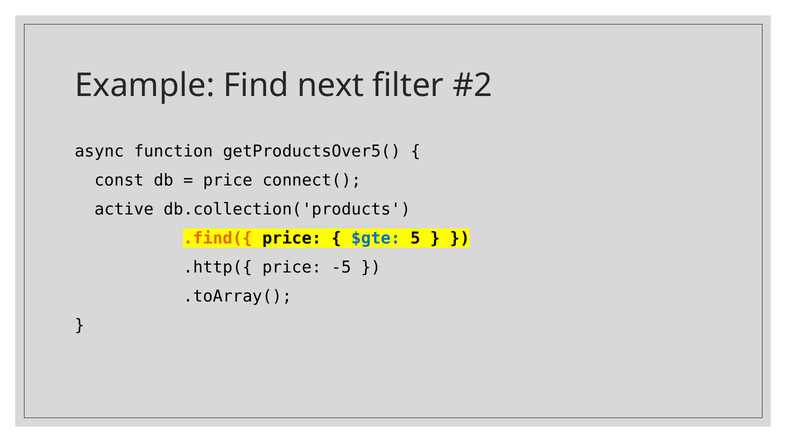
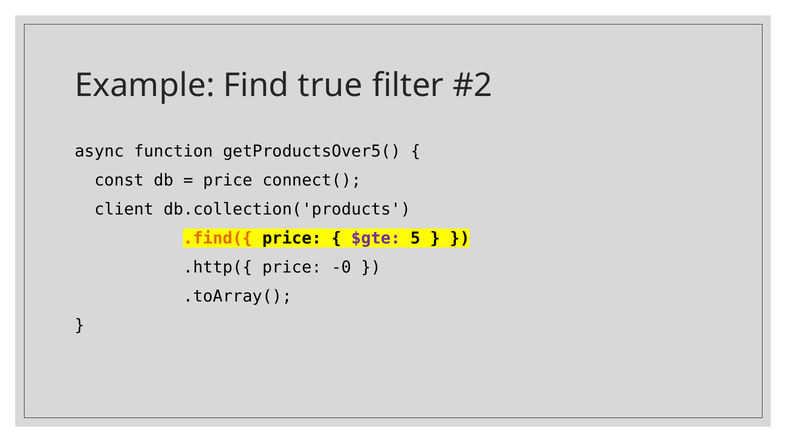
next: next -> true
active: active -> client
$gte colour: blue -> purple
-5: -5 -> -0
